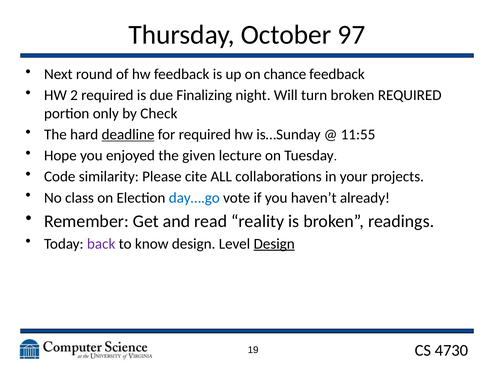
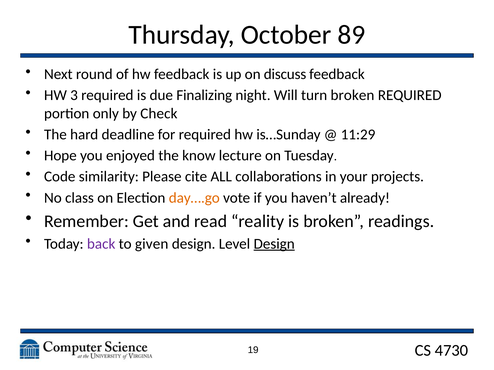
97: 97 -> 89
chance: chance -> discuss
2: 2 -> 3
deadline underline: present -> none
11:55: 11:55 -> 11:29
given: given -> know
day….go colour: blue -> orange
know: know -> given
